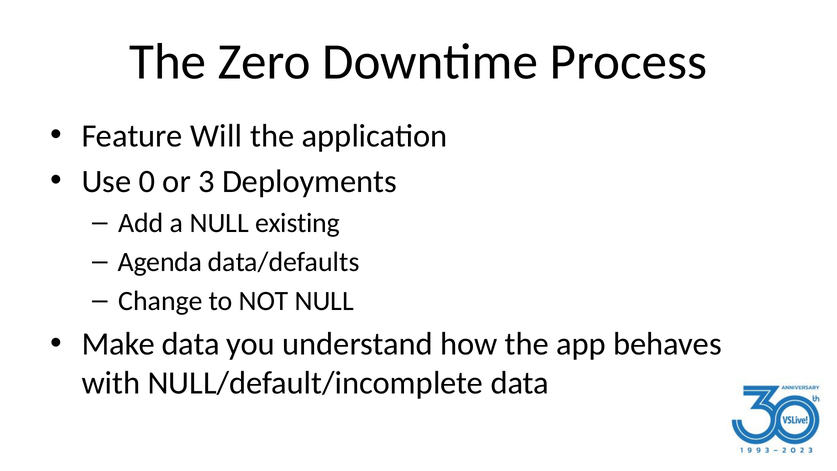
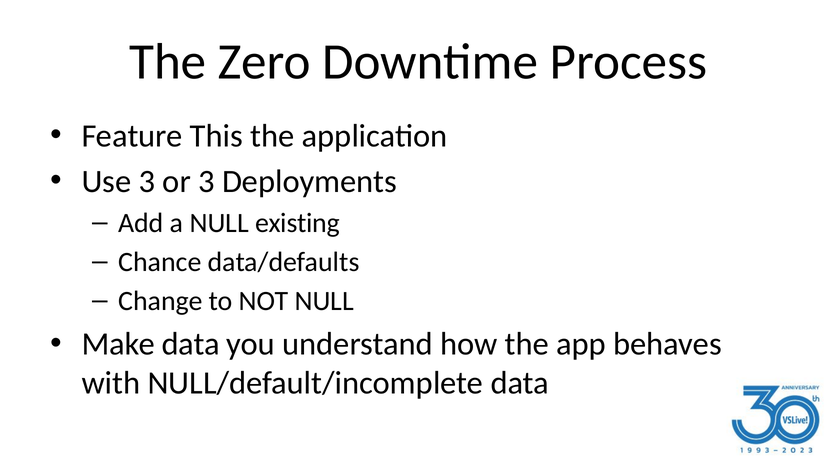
Will: Will -> This
Use 0: 0 -> 3
Agenda: Agenda -> Chance
